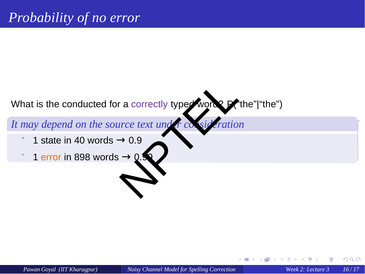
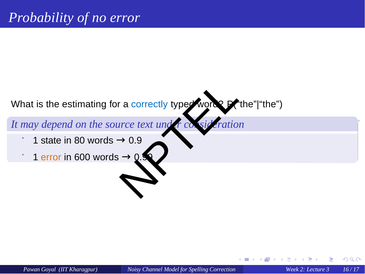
conducted: conducted -> estimating
correctly colour: purple -> blue
40: 40 -> 80
898: 898 -> 600
